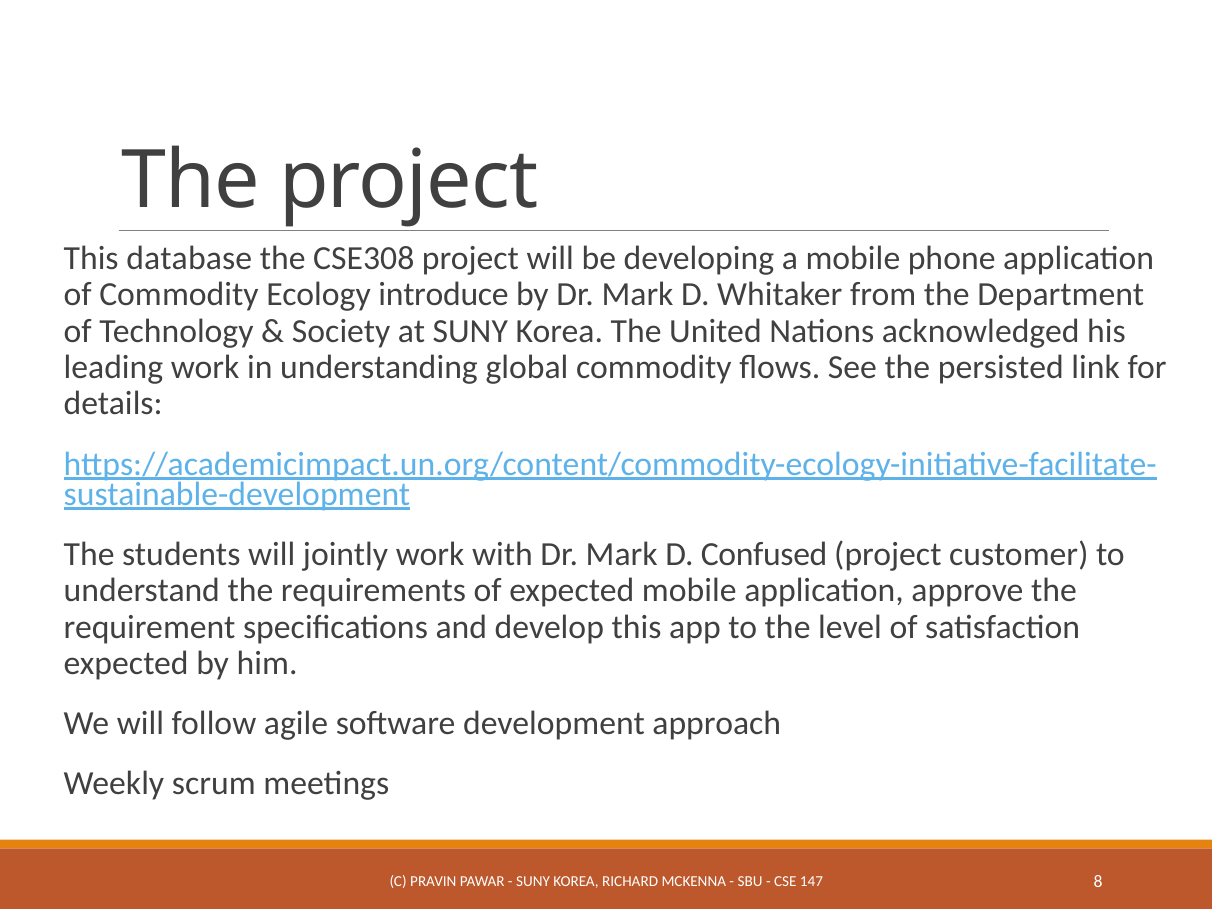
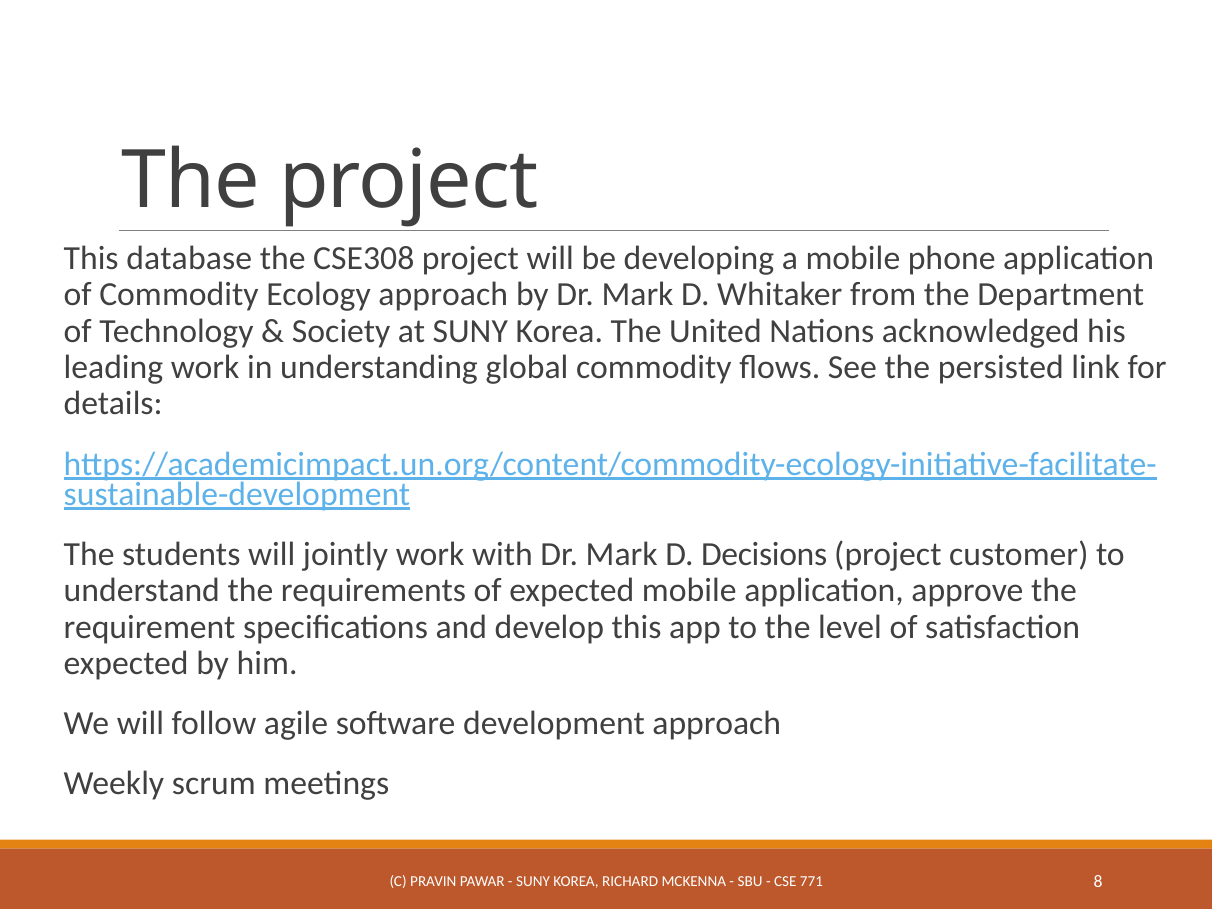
Ecology introduce: introduce -> approach
Confused: Confused -> Decisions
147: 147 -> 771
